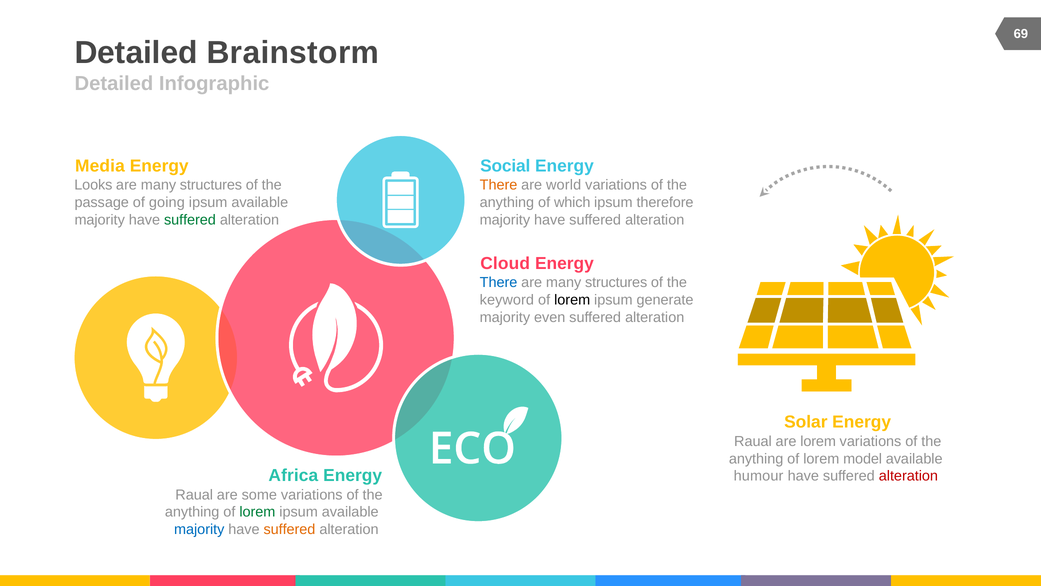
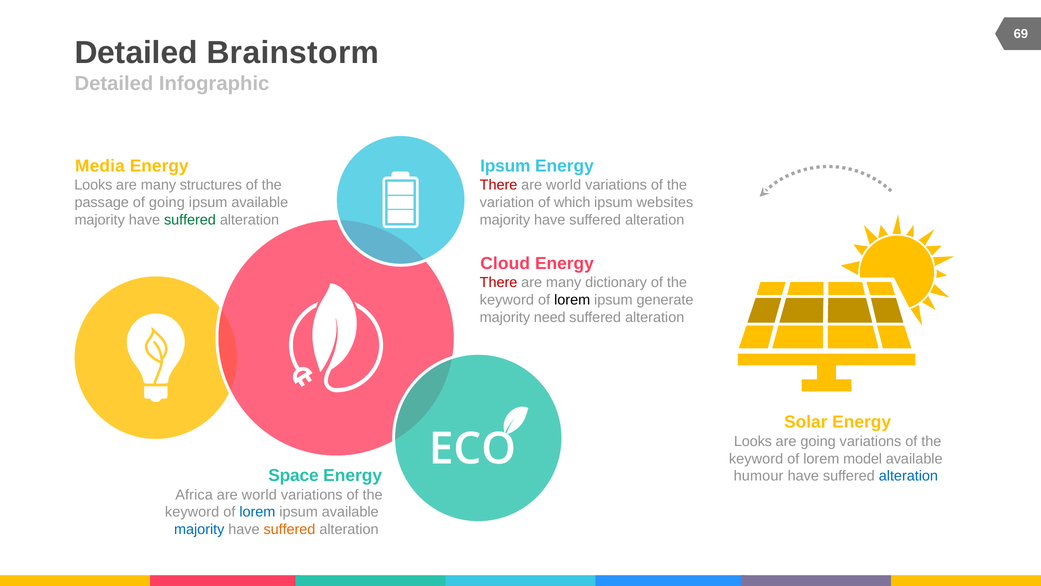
Social at (505, 166): Social -> Ipsum
There at (499, 185) colour: orange -> red
anything at (507, 202): anything -> variation
therefore: therefore -> websites
There at (499, 282) colour: blue -> red
structures at (616, 282): structures -> dictionary
even: even -> need
Raual at (753, 441): Raual -> Looks
are lorem: lorem -> going
anything at (756, 458): anything -> keyword
Africa: Africa -> Space
alteration at (908, 476) colour: red -> blue
Raual at (194, 494): Raual -> Africa
some at (259, 494): some -> world
anything at (192, 512): anything -> keyword
lorem at (257, 512) colour: green -> blue
